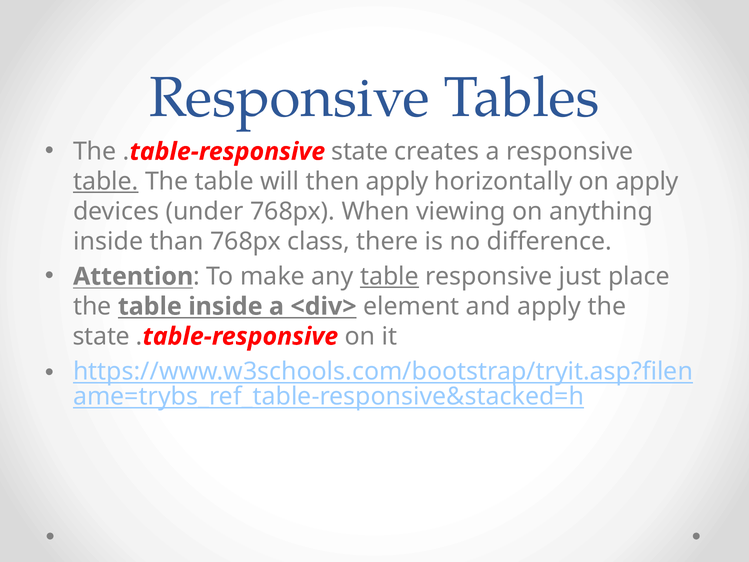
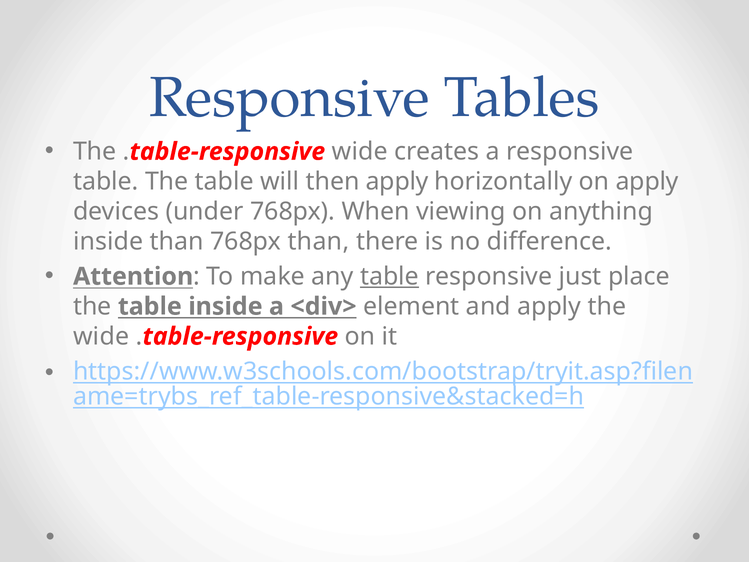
state at (360, 152): state -> wide
table at (106, 182) underline: present -> none
768px class: class -> than
state at (101, 336): state -> wide
